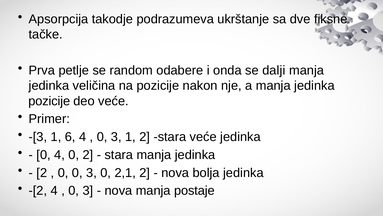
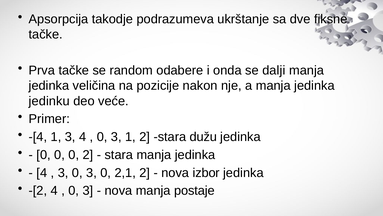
Prva petlje: petlje -> tačke
pozicije at (49, 101): pozicije -> jedinku
-[3: -[3 -> -[4
1 6: 6 -> 3
stara veće: veće -> dužu
4 at (60, 154): 4 -> 0
2 at (42, 172): 2 -> 4
0 at (63, 172): 0 -> 3
bolja: bolja -> izbor
